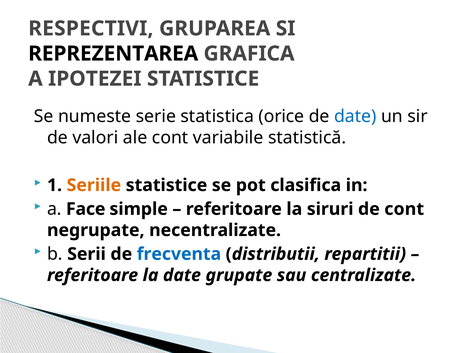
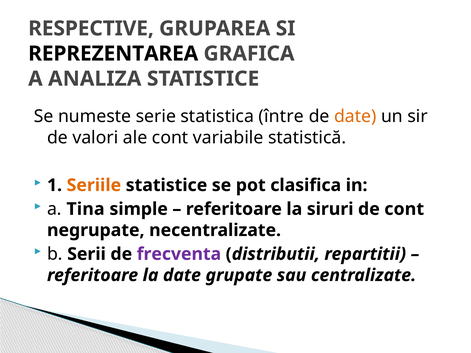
RESPECTIVI: RESPECTIVI -> RESPECTIVE
IPOTEZEI: IPOTEZEI -> ANALIZA
orice: orice -> între
date at (355, 116) colour: blue -> orange
Face: Face -> Tina
frecventa colour: blue -> purple
